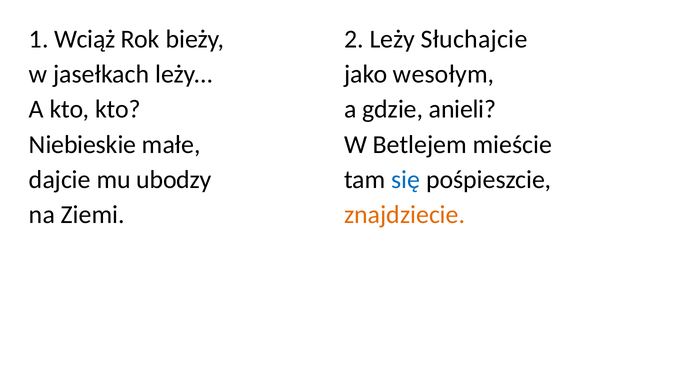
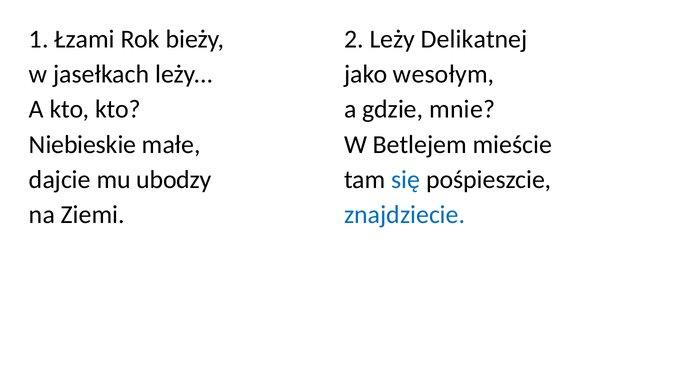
Wciąż: Wciąż -> Łzami
Słuchajcie: Słuchajcie -> Delikatnej
anieli: anieli -> mnie
znajdziecie colour: orange -> blue
